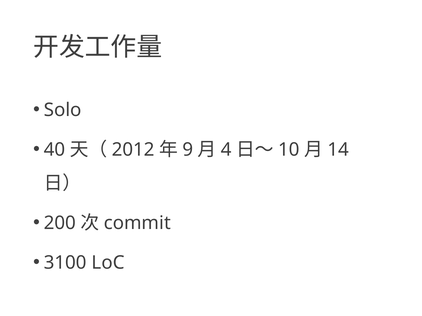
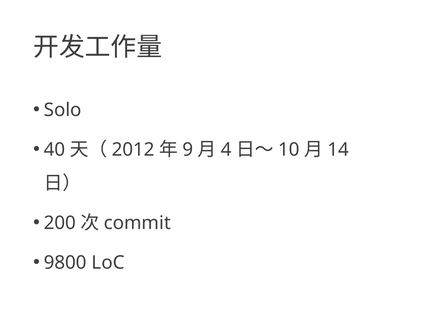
3100: 3100 -> 9800
